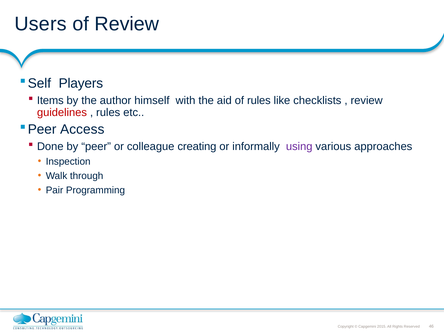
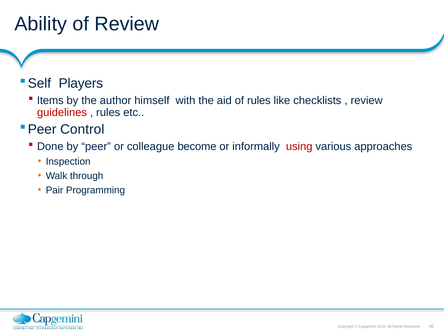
Users: Users -> Ability
Access: Access -> Control
creating: creating -> become
using colour: purple -> red
